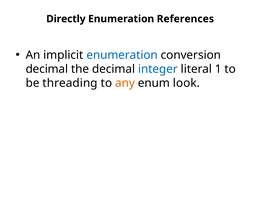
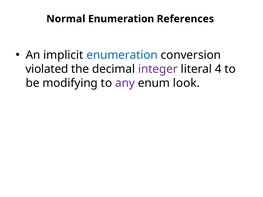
Directly: Directly -> Normal
decimal at (47, 69): decimal -> violated
integer colour: blue -> purple
1: 1 -> 4
threading: threading -> modifying
any colour: orange -> purple
